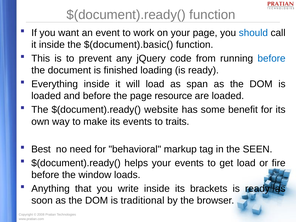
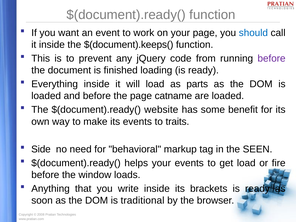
$(document).basic(: $(document).basic( -> $(document).keeps(
before at (272, 58) colour: blue -> purple
span: span -> parts
resource: resource -> catname
Best: Best -> Side
